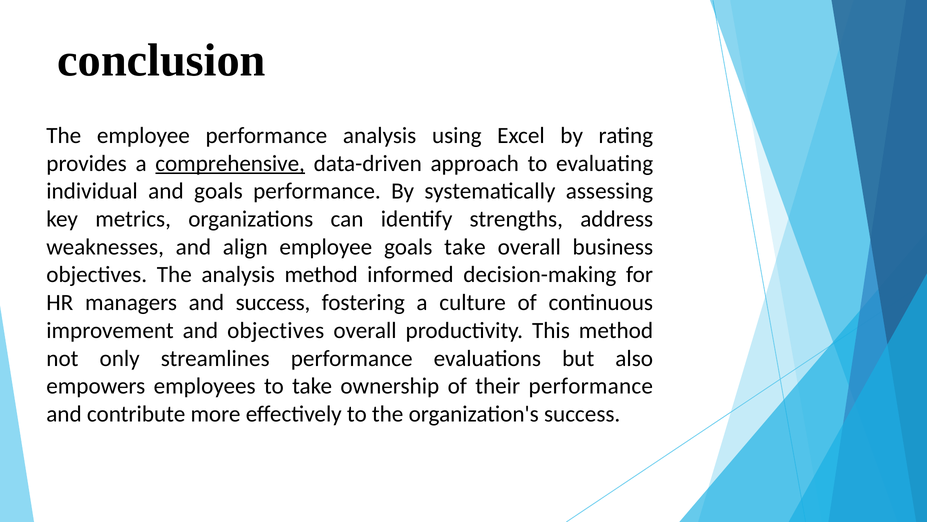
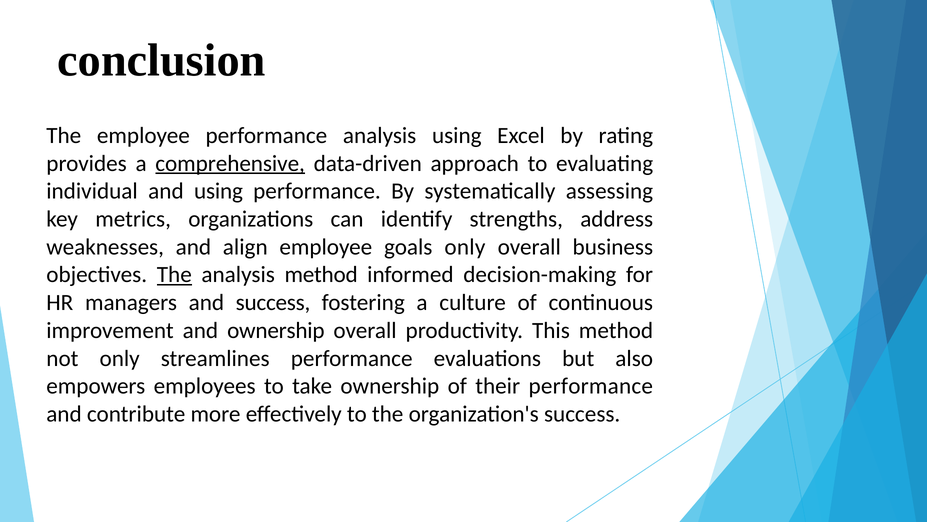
and goals: goals -> using
goals take: take -> only
The at (174, 275) underline: none -> present
and objectives: objectives -> ownership
